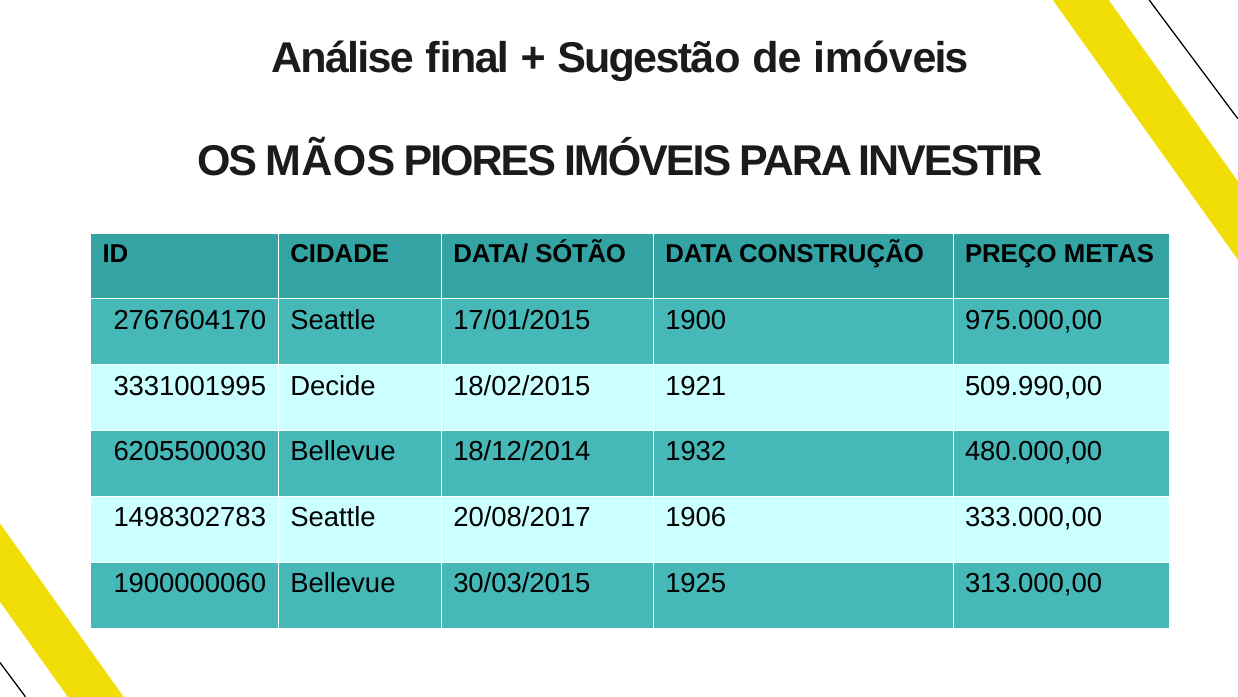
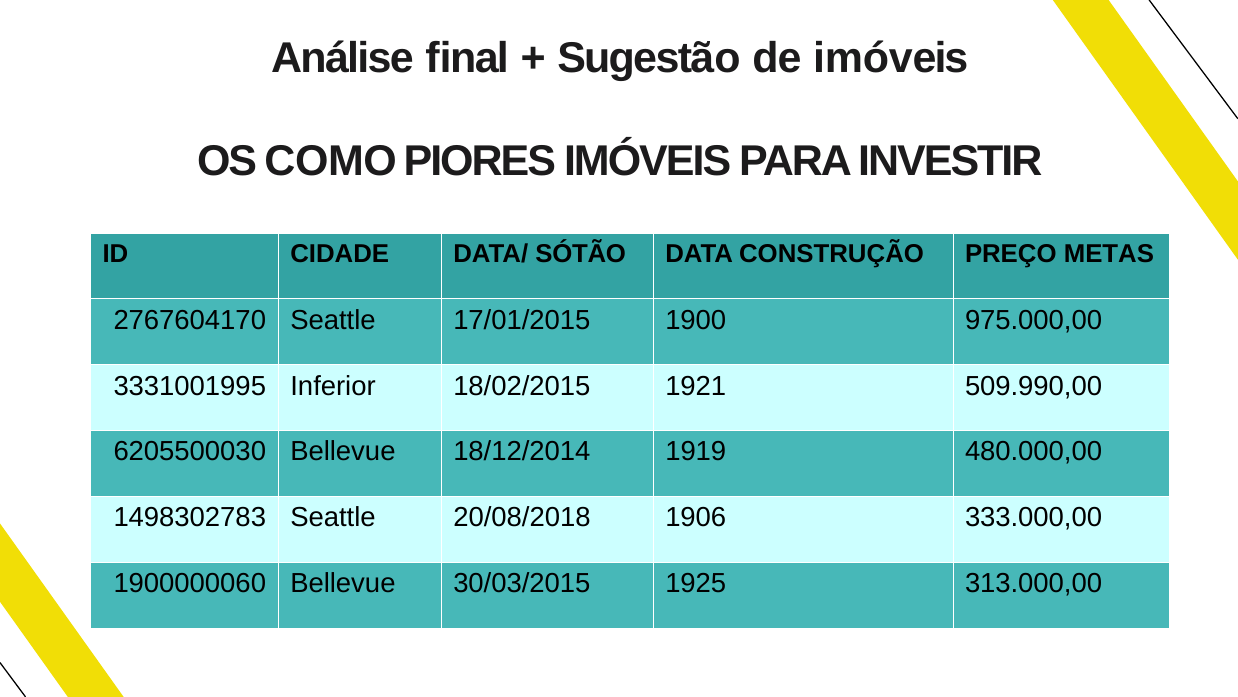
MÃOS: MÃOS -> COMO
Decide: Decide -> Inferior
1932: 1932 -> 1919
20/08/2017: 20/08/2017 -> 20/08/2018
